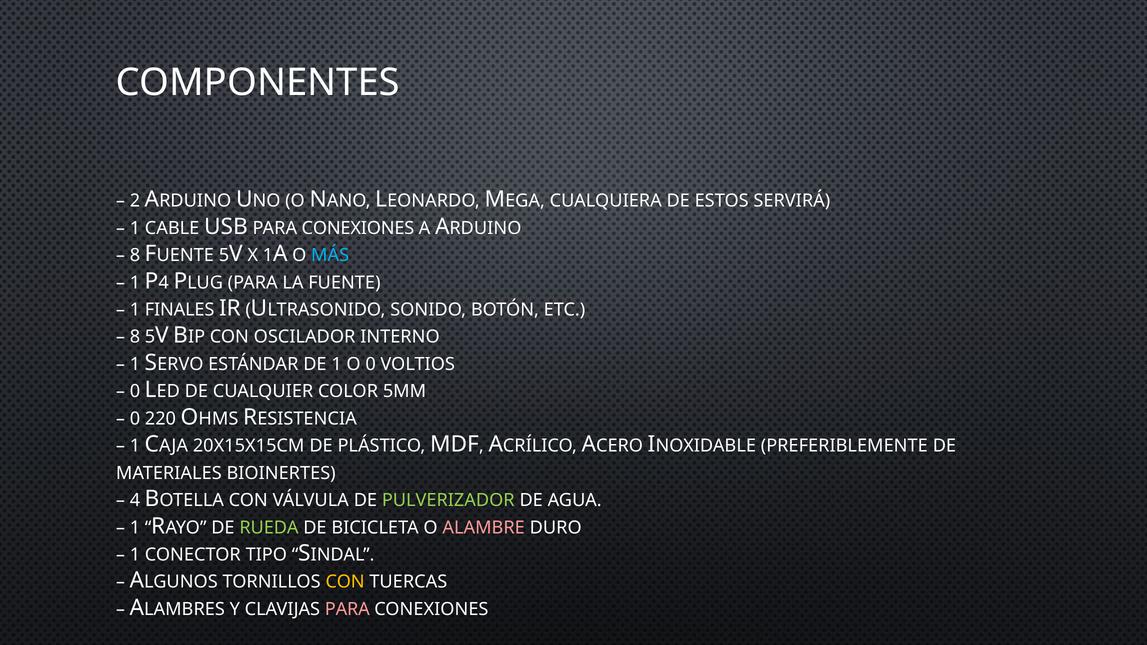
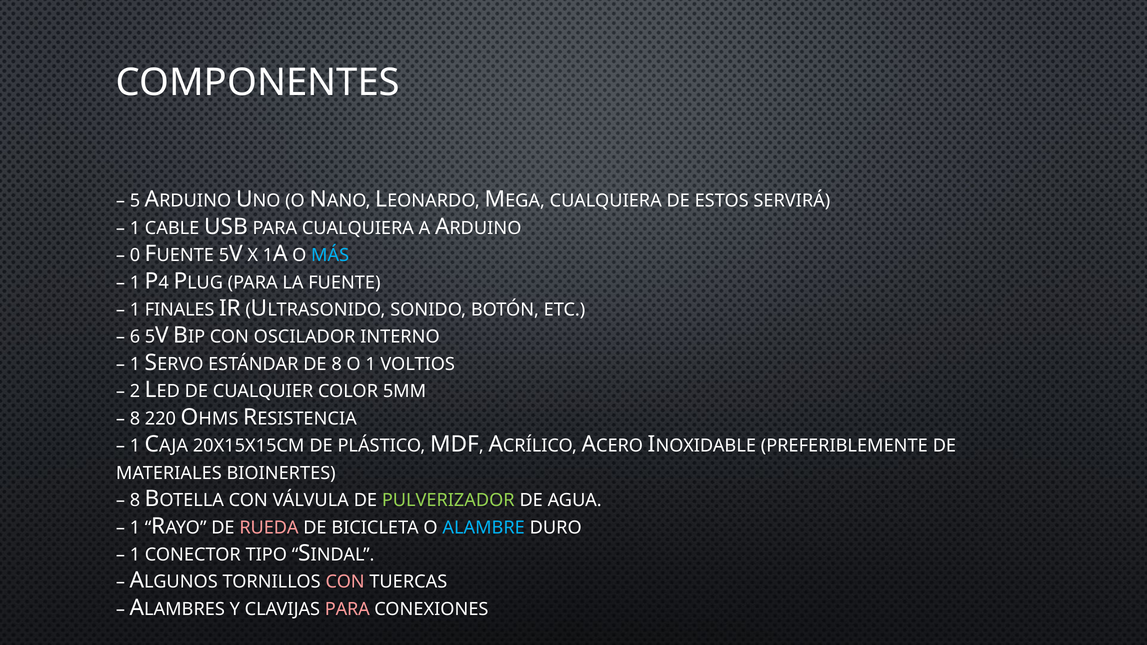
2 at (135, 201): 2 -> 5
USB PARA CONEXIONES: CONEXIONES -> CUALQUIERA
8 at (135, 255): 8 -> 0
8 at (135, 337): 8 -> 6
DE 1: 1 -> 8
O 0: 0 -> 1
0 at (135, 392): 0 -> 2
0 at (135, 419): 0 -> 8
4 at (135, 500): 4 -> 8
RUEDA colour: light green -> pink
ALAMBRE colour: pink -> light blue
CON at (345, 582) colour: yellow -> pink
